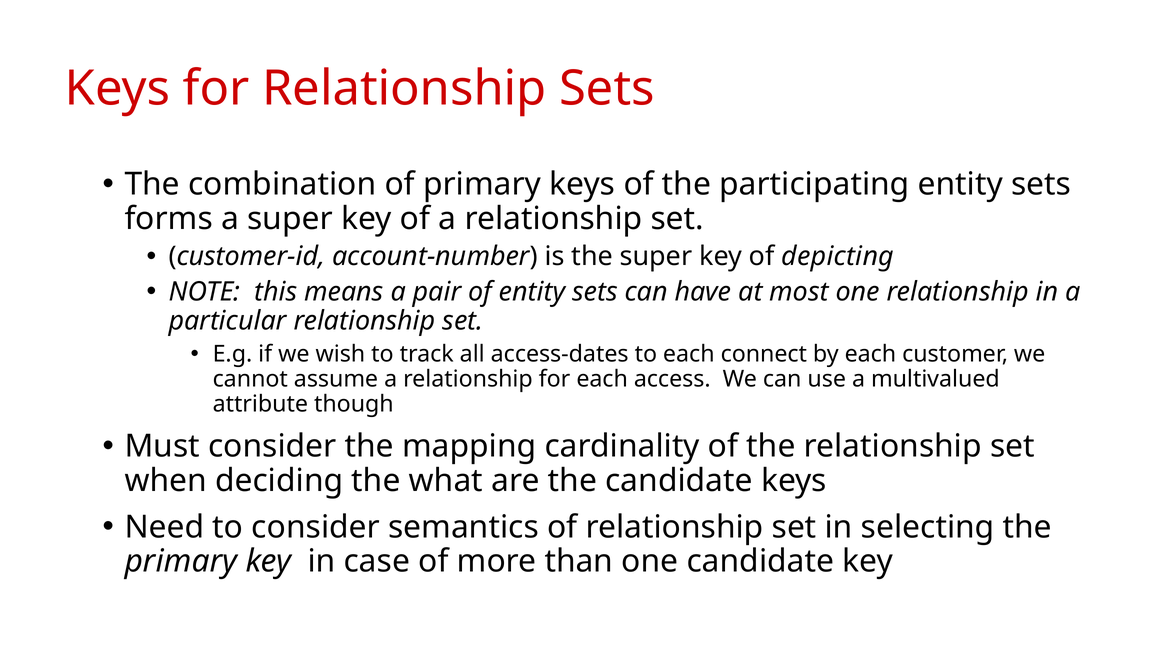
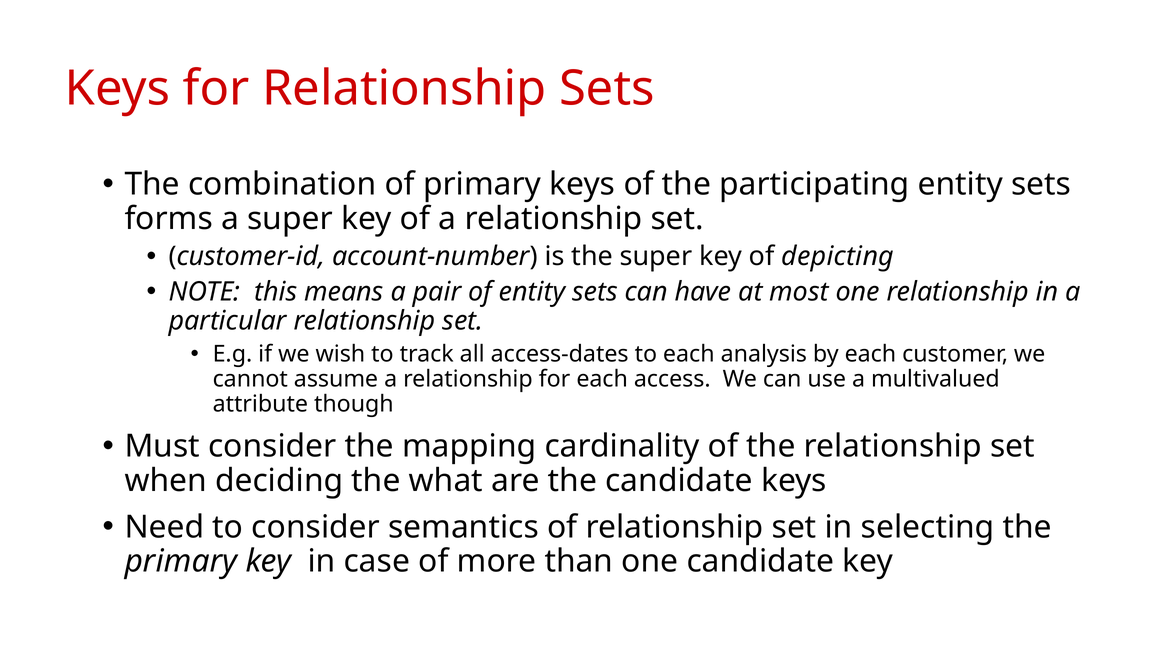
connect: connect -> analysis
